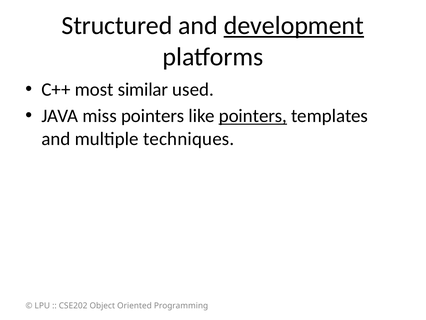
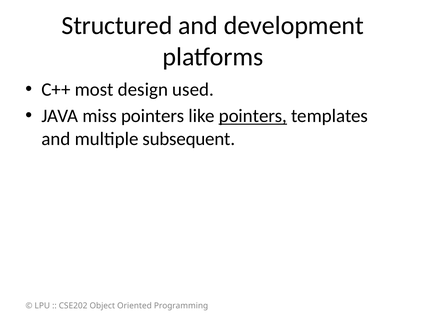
development underline: present -> none
similar: similar -> design
techniques: techniques -> subsequent
